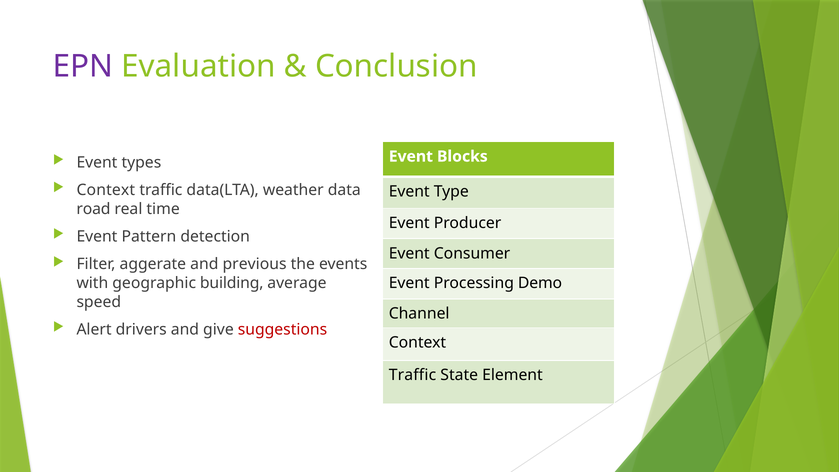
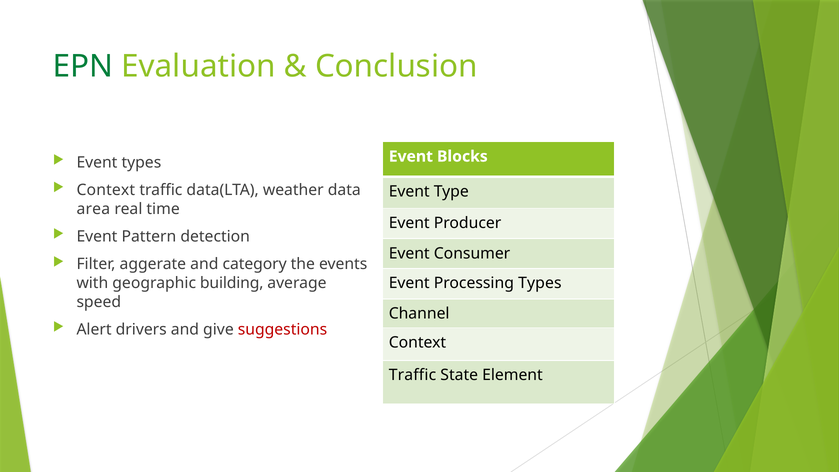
EPN colour: purple -> green
road: road -> area
previous: previous -> category
Processing Demo: Demo -> Types
